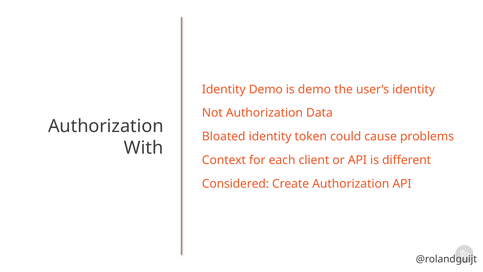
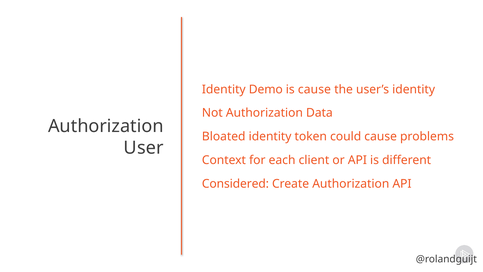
is demo: demo -> cause
With: With -> User
